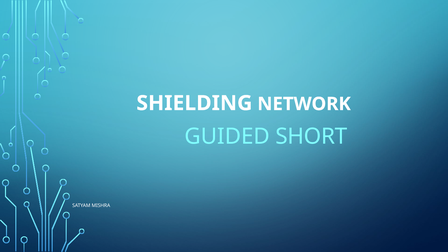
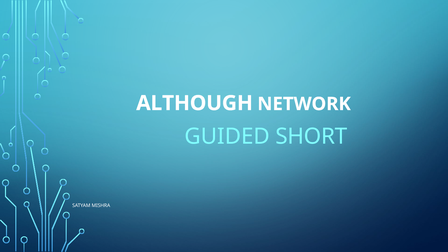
SHIELDING: SHIELDING -> ALTHOUGH
